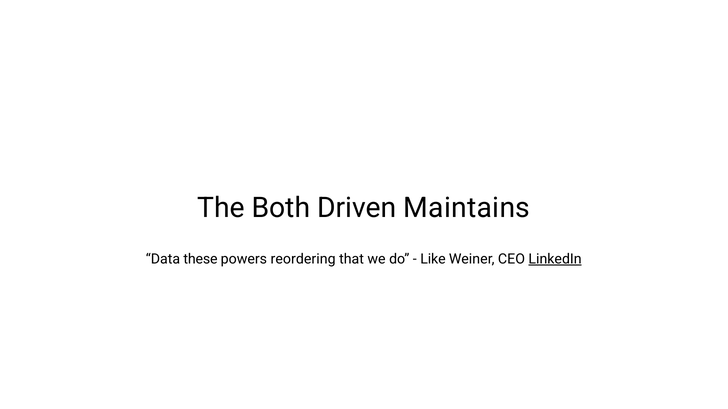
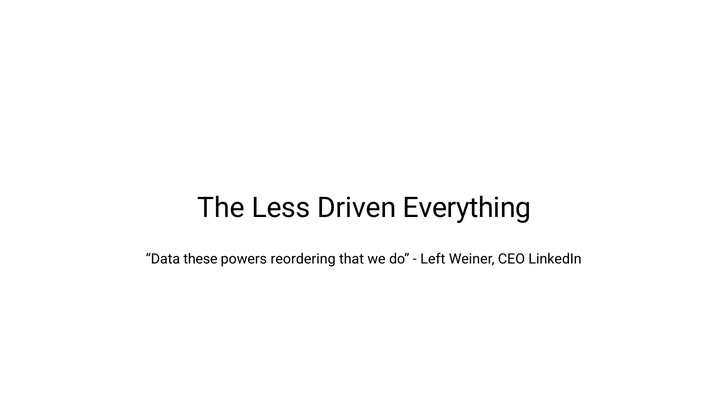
Both: Both -> Less
Maintains: Maintains -> Everything
Like: Like -> Left
LinkedIn underline: present -> none
